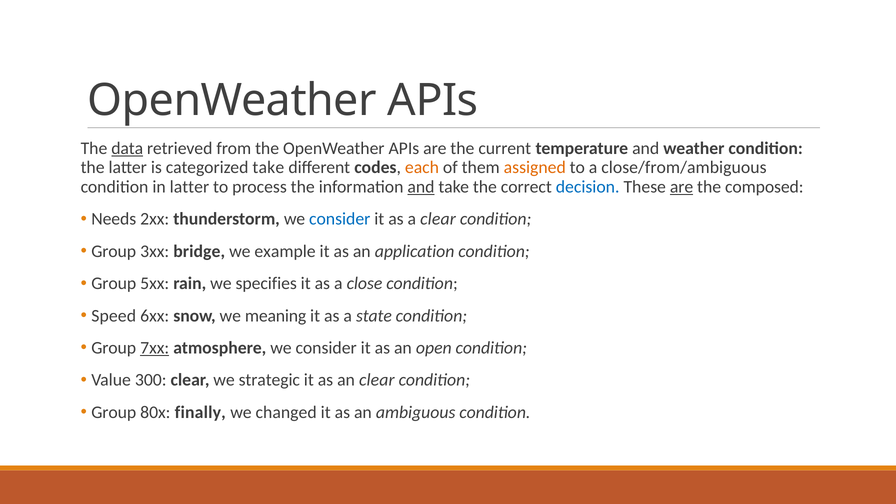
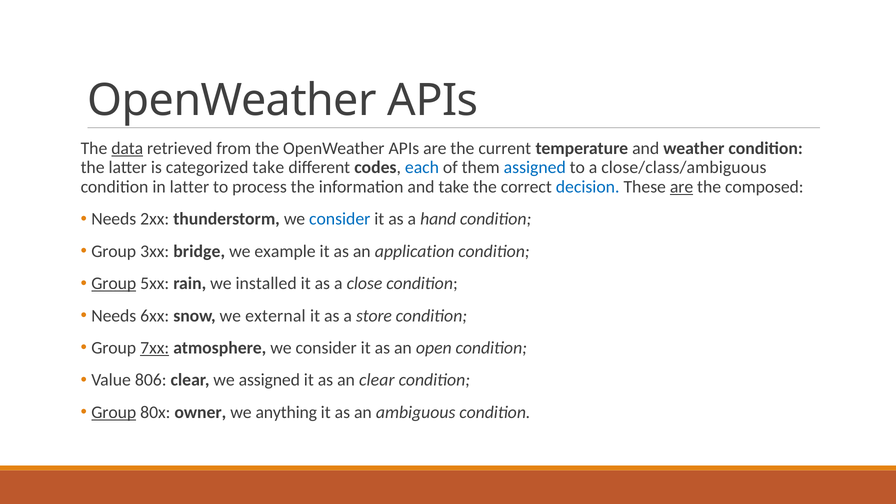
each colour: orange -> blue
assigned at (535, 168) colour: orange -> blue
close/from/ambiguous: close/from/ambiguous -> close/class/ambiguous
and at (421, 187) underline: present -> none
a clear: clear -> hand
Group at (114, 283) underline: none -> present
specifies: specifies -> installed
Speed at (114, 316): Speed -> Needs
meaning: meaning -> external
state: state -> store
300: 300 -> 806
we strategic: strategic -> assigned
Group at (114, 412) underline: none -> present
finally: finally -> owner
changed: changed -> anything
